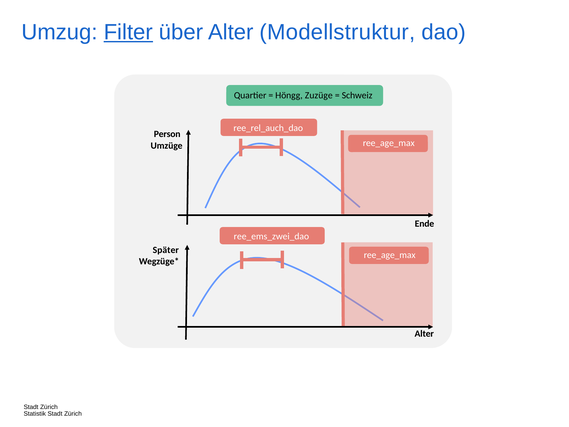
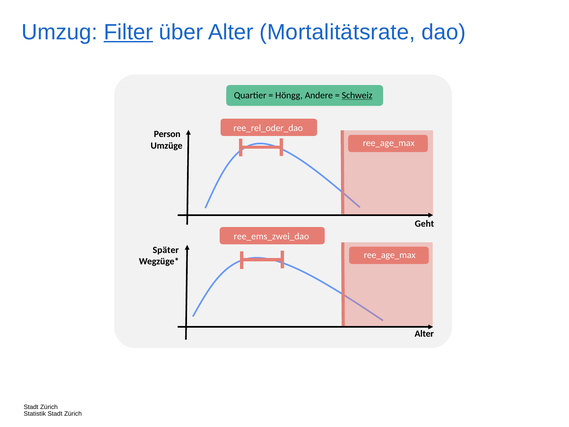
Modellstruktur: Modellstruktur -> Mortalitätsrate
Zuzüge: Zuzüge -> Andere
Schweiz underline: none -> present
ree_rel_auch_dao: ree_rel_auch_dao -> ree_rel_oder_dao
Ende: Ende -> Geht
